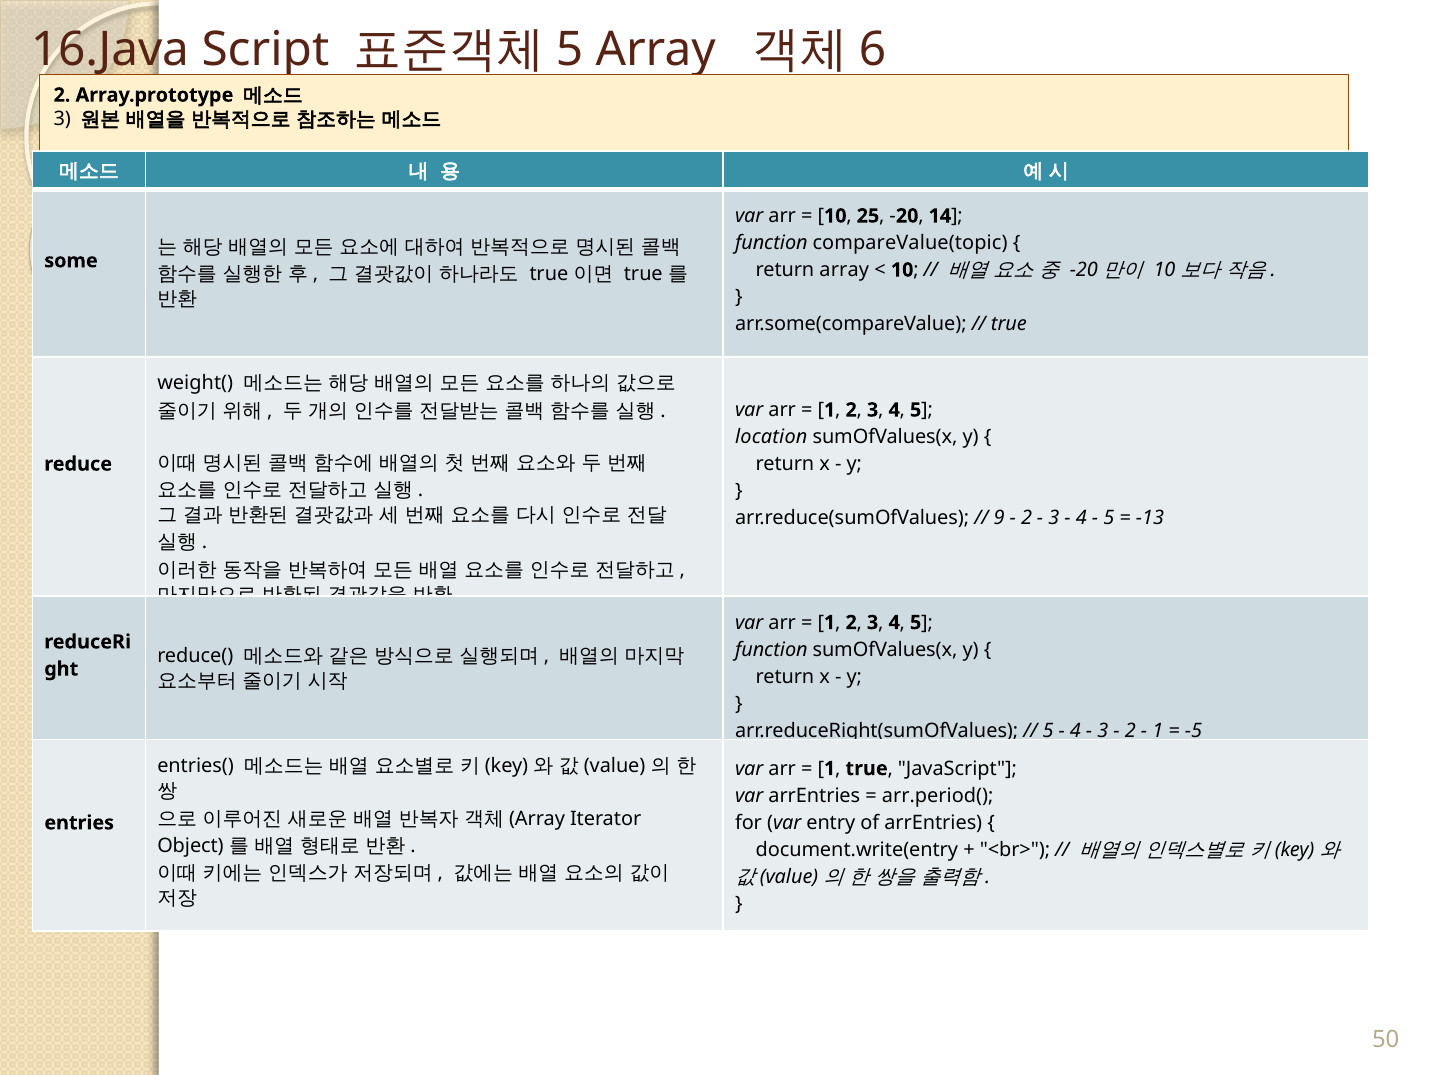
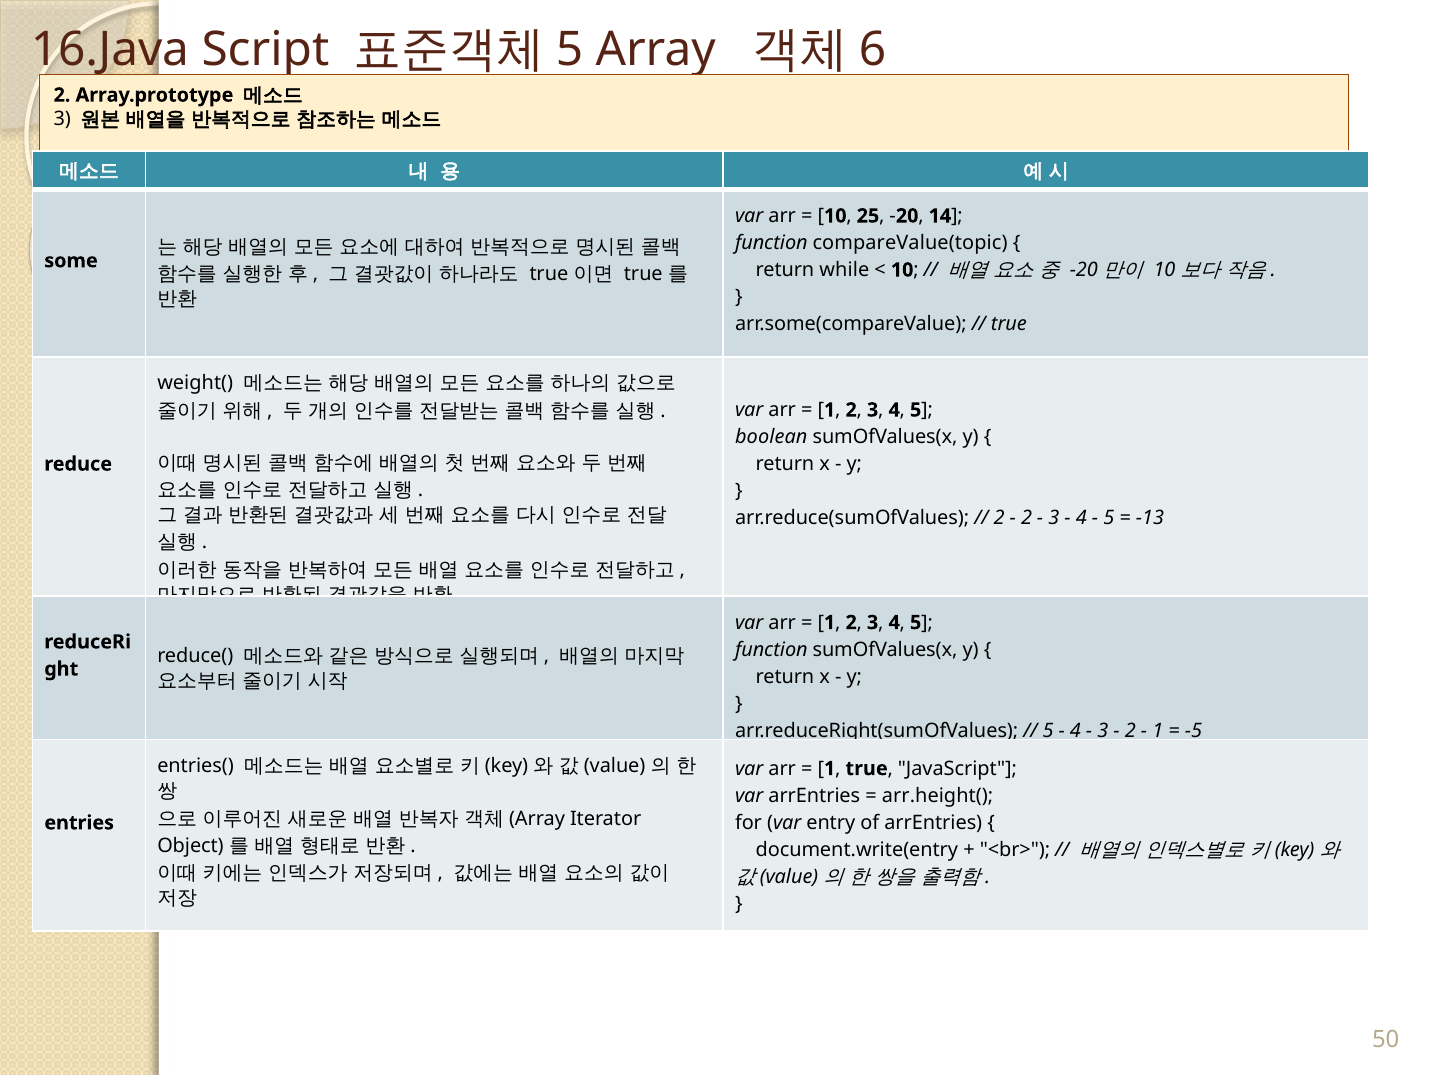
return array: array -> while
location: location -> boolean
9 at (999, 518): 9 -> 2
arr.period(: arr.period( -> arr.height(
